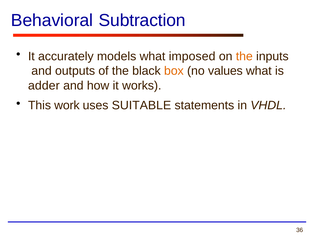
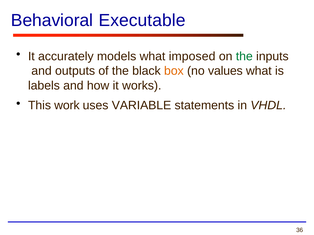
Subtraction: Subtraction -> Executable
the at (244, 56) colour: orange -> green
adder: adder -> labels
SUITABLE: SUITABLE -> VARIABLE
